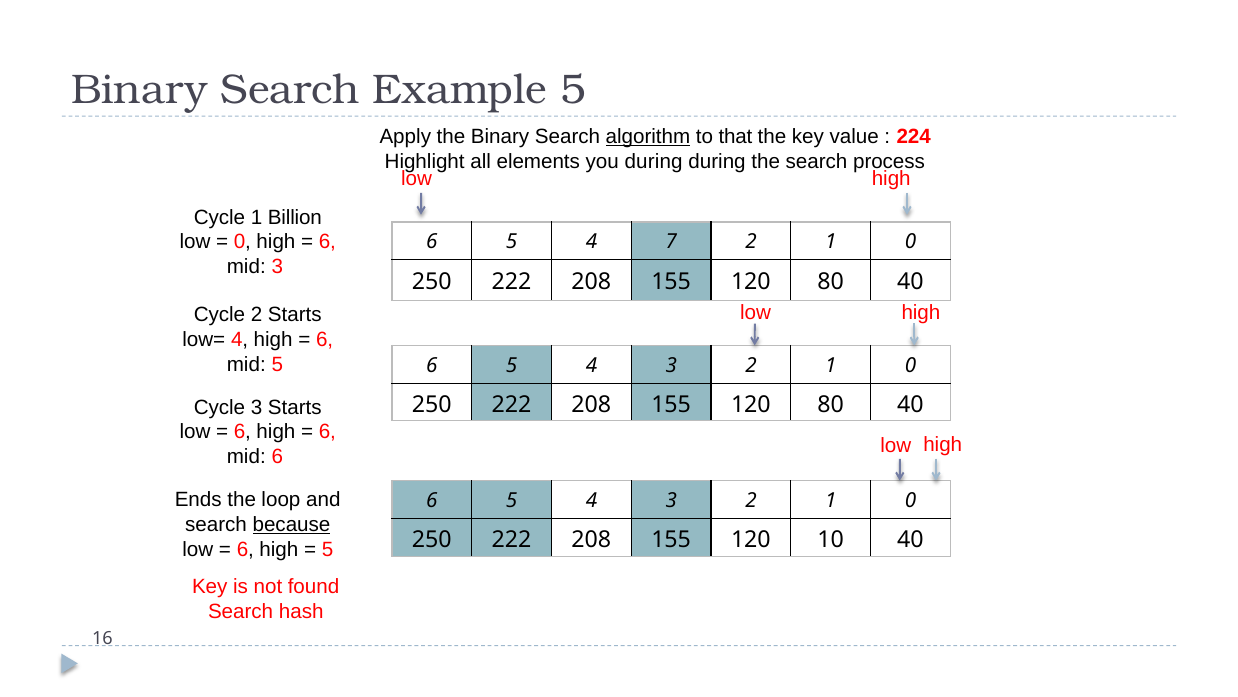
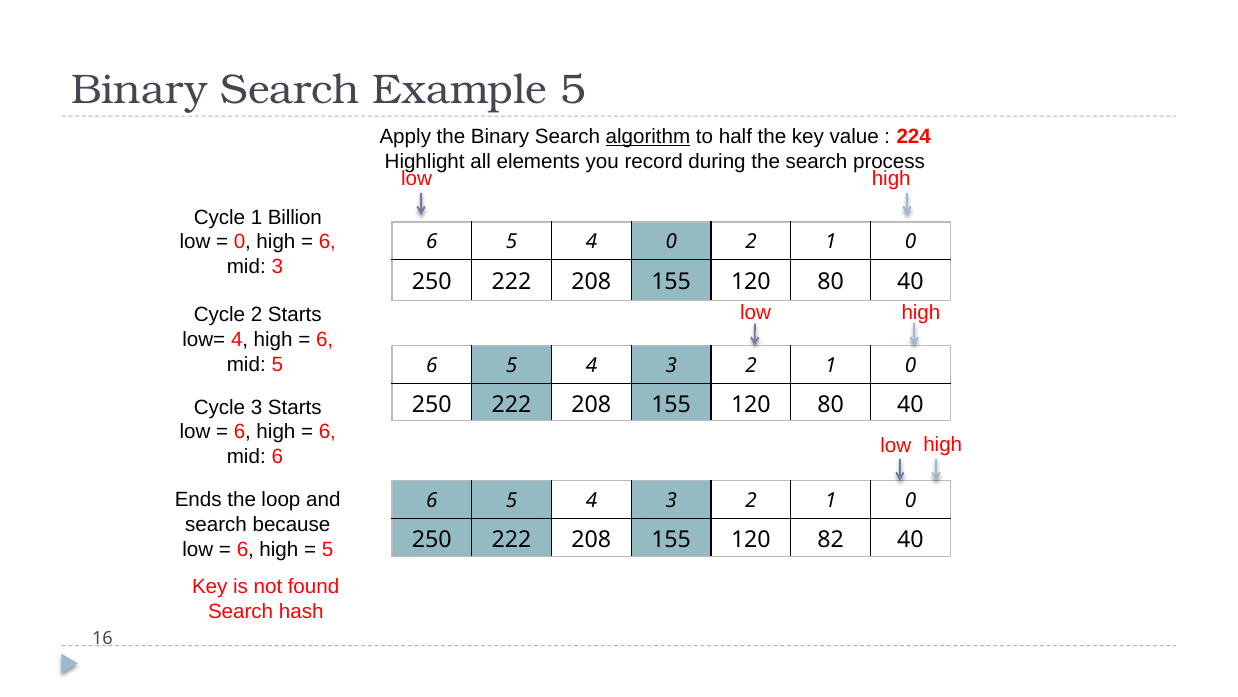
that: that -> half
you during: during -> record
4 7: 7 -> 0
because underline: present -> none
10: 10 -> 82
